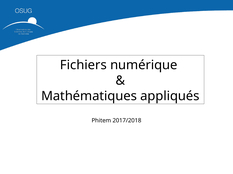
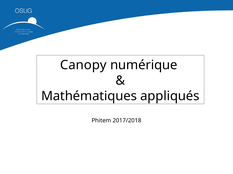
Fichiers: Fichiers -> Canopy
